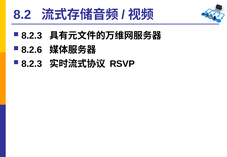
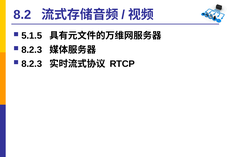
8.2.3 at (32, 36): 8.2.3 -> 5.1.5
8.2.6 at (32, 50): 8.2.6 -> 8.2.3
RSVP: RSVP -> RTCP
